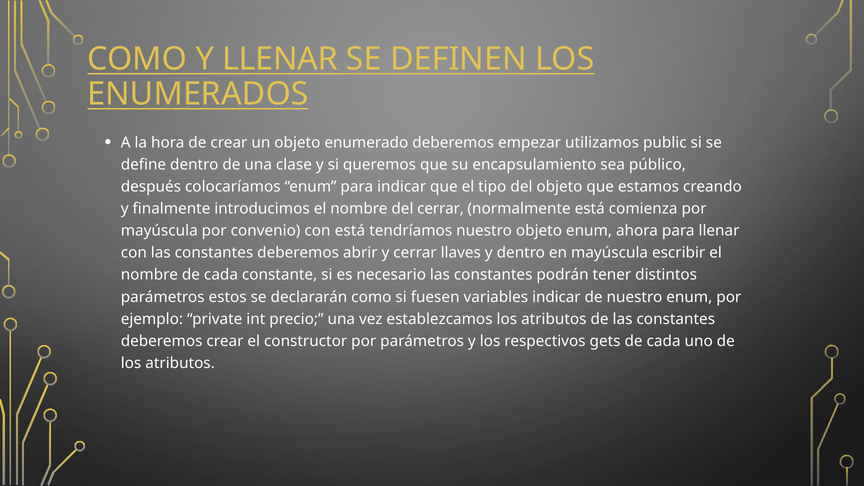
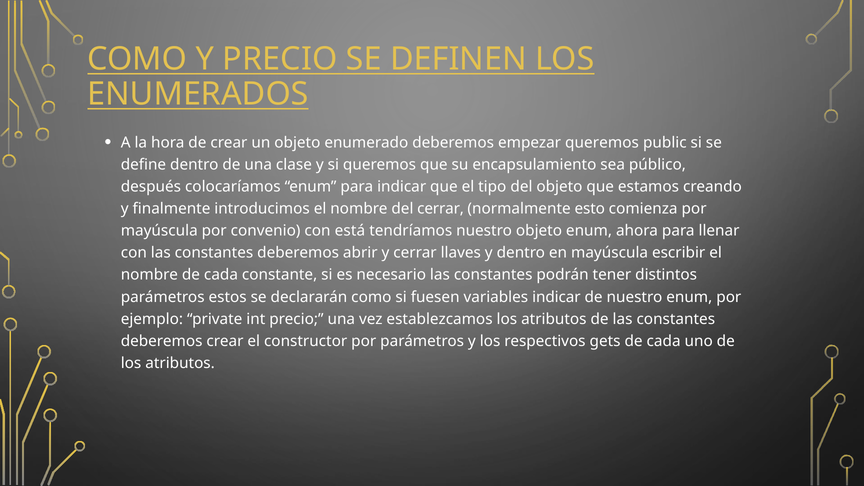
Y LLENAR: LLENAR -> PRECIO
empezar utilizamos: utilizamos -> queremos
normalmente está: está -> esto
